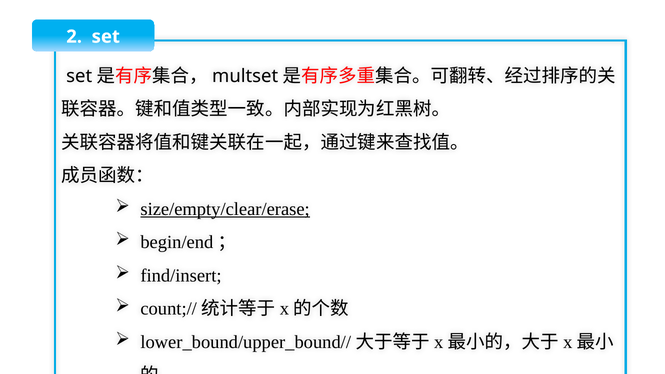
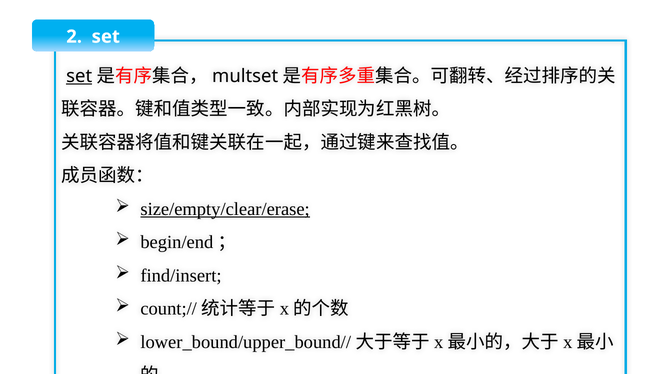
set at (79, 76) underline: none -> present
